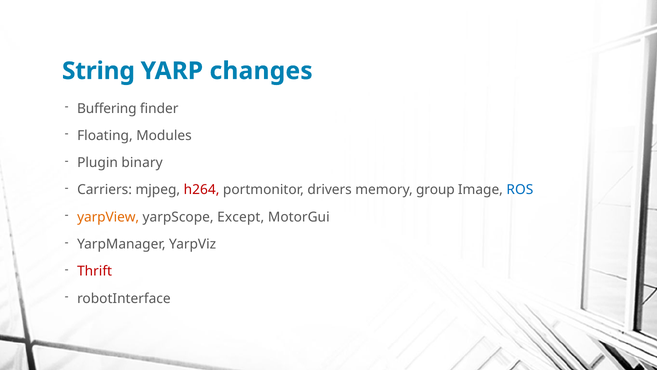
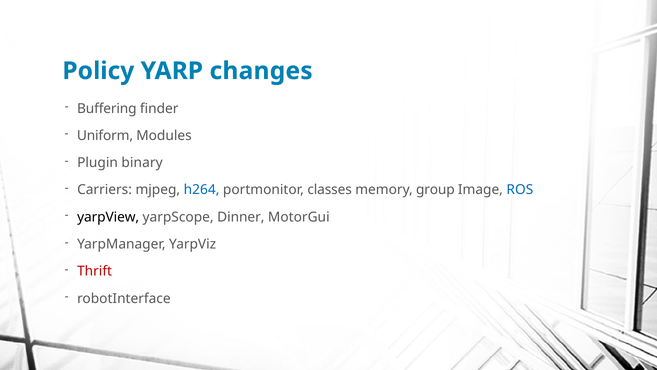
String: String -> Policy
Floating: Floating -> Uniform
h264 colour: red -> blue
drivers: drivers -> classes
yarpView colour: orange -> black
Except: Except -> Dinner
